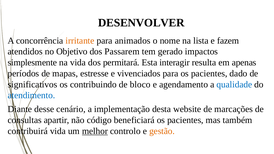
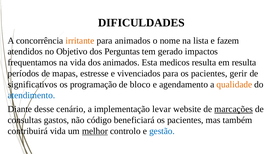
DESENVOLVER: DESENVOLVER -> DIFICULDADES
Passarem: Passarem -> Perguntas
simplesmente: simplesmente -> frequentamos
dos permitará: permitará -> animados
interagir: interagir -> medicos
em apenas: apenas -> resulta
dado: dado -> gerir
contribuindo: contribuindo -> programação
qualidade colour: blue -> orange
desta: desta -> levar
marcações underline: none -> present
apartir: apartir -> gastos
gestão colour: orange -> blue
